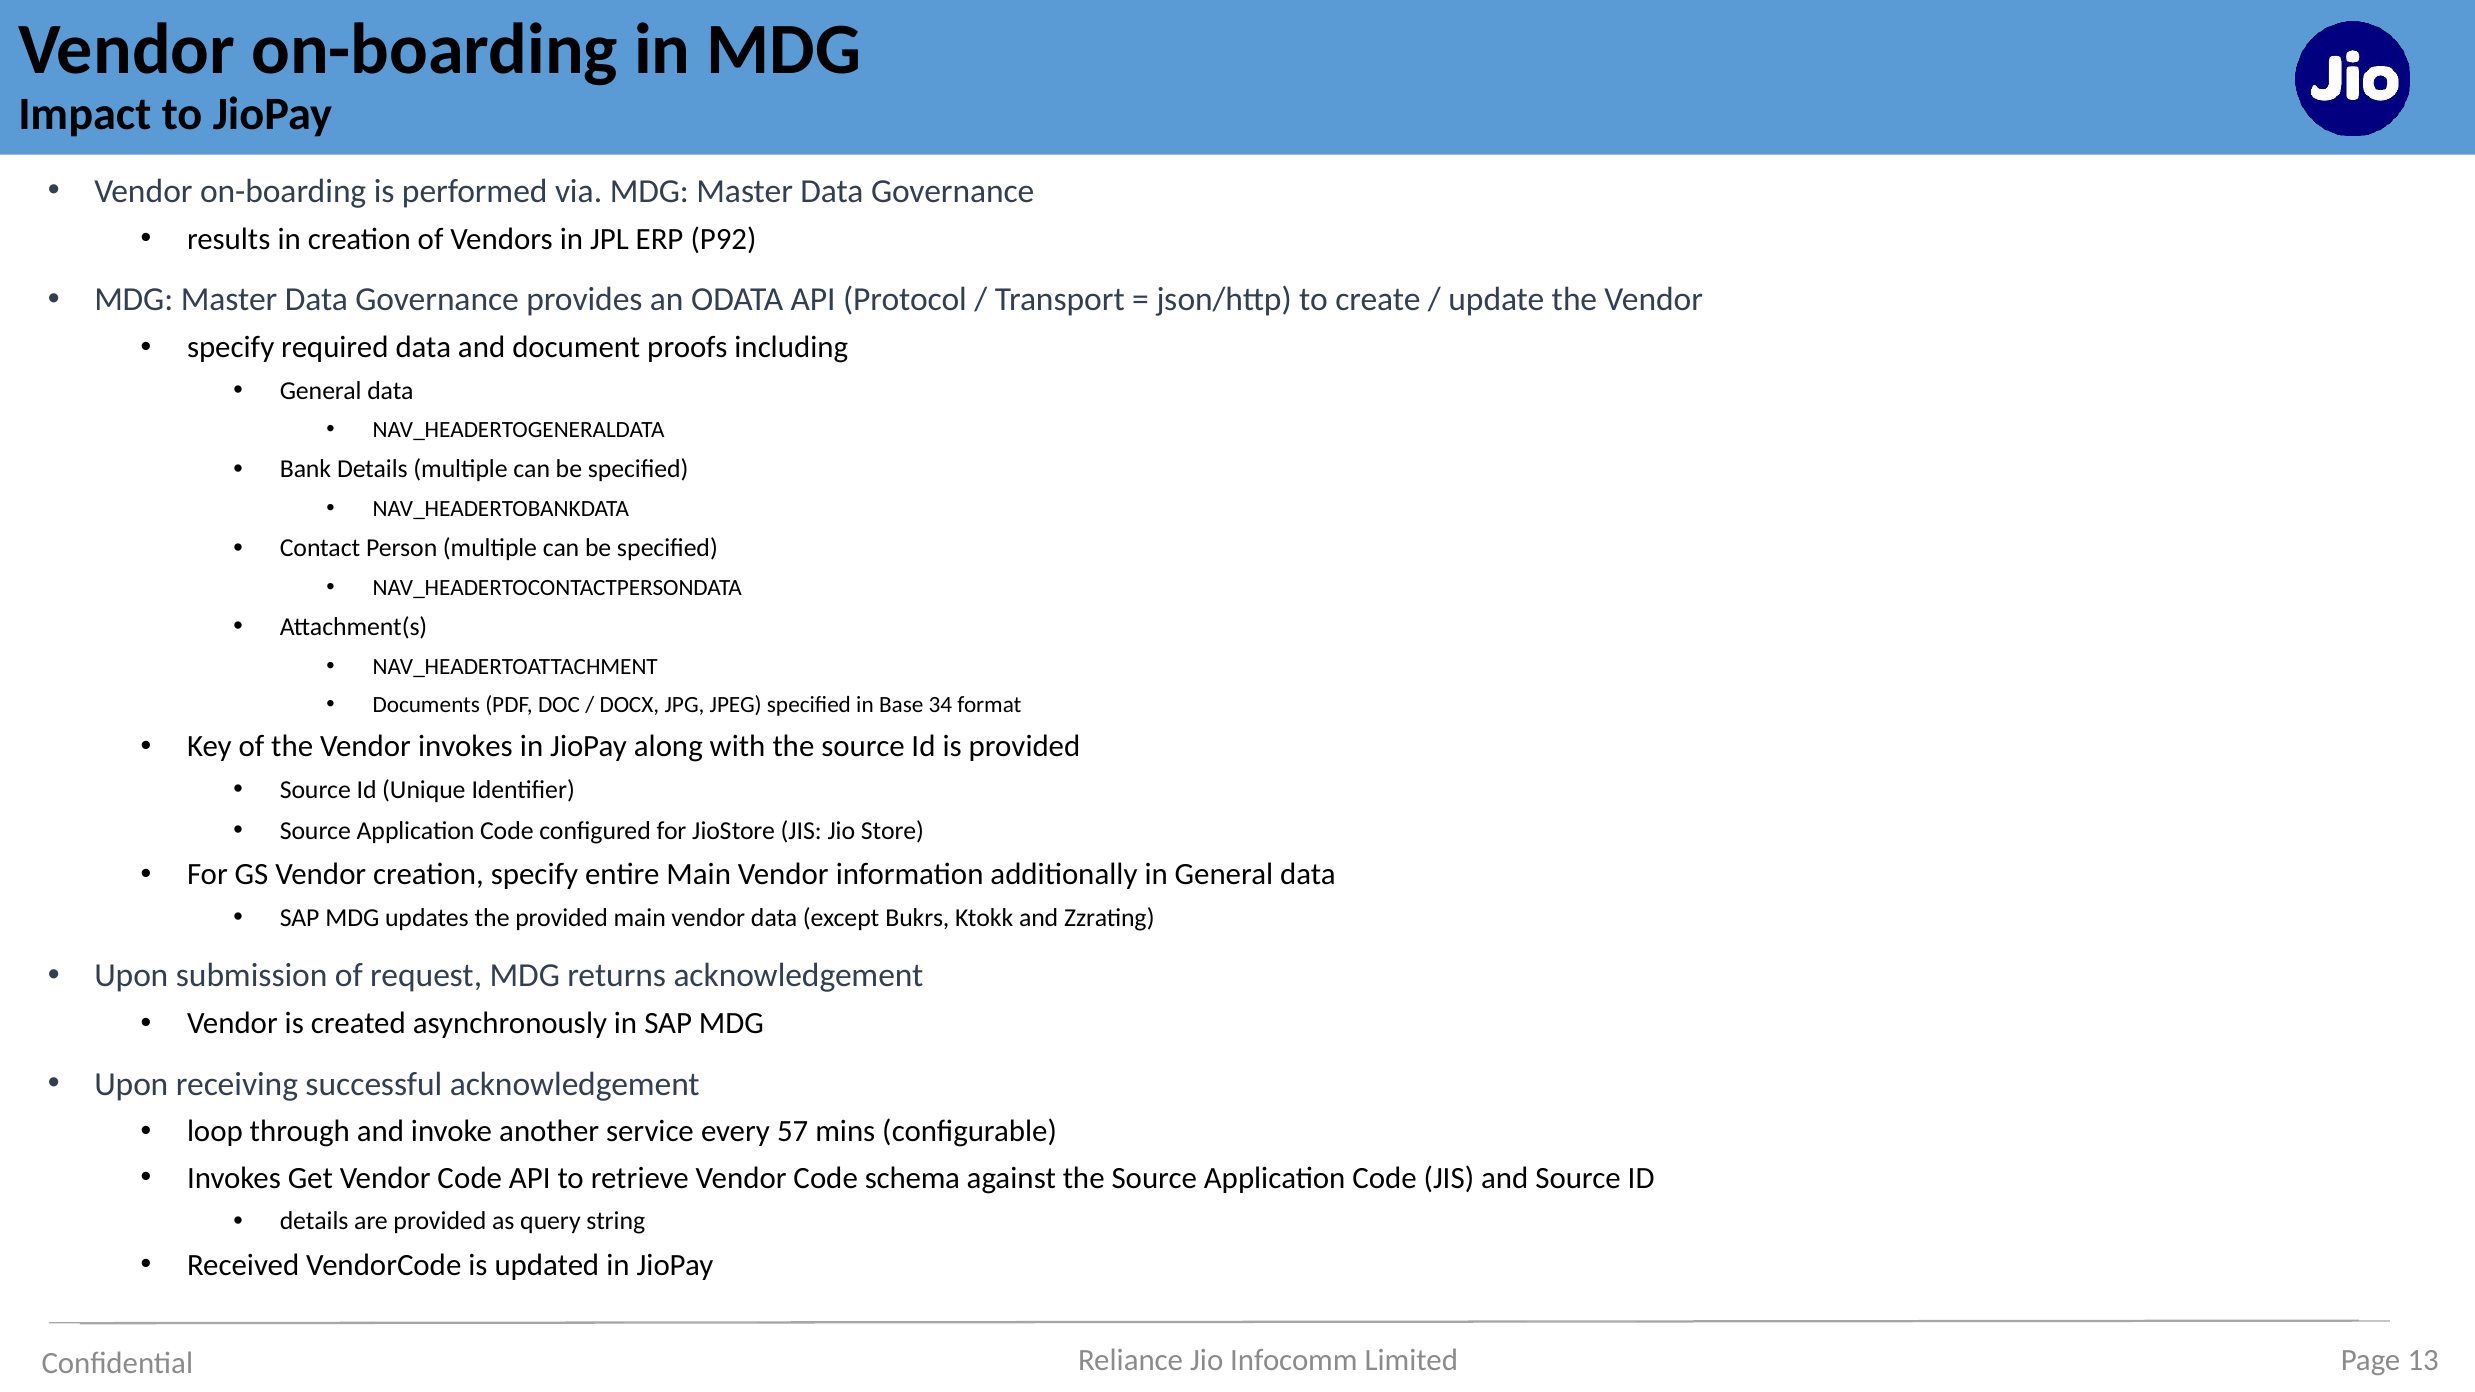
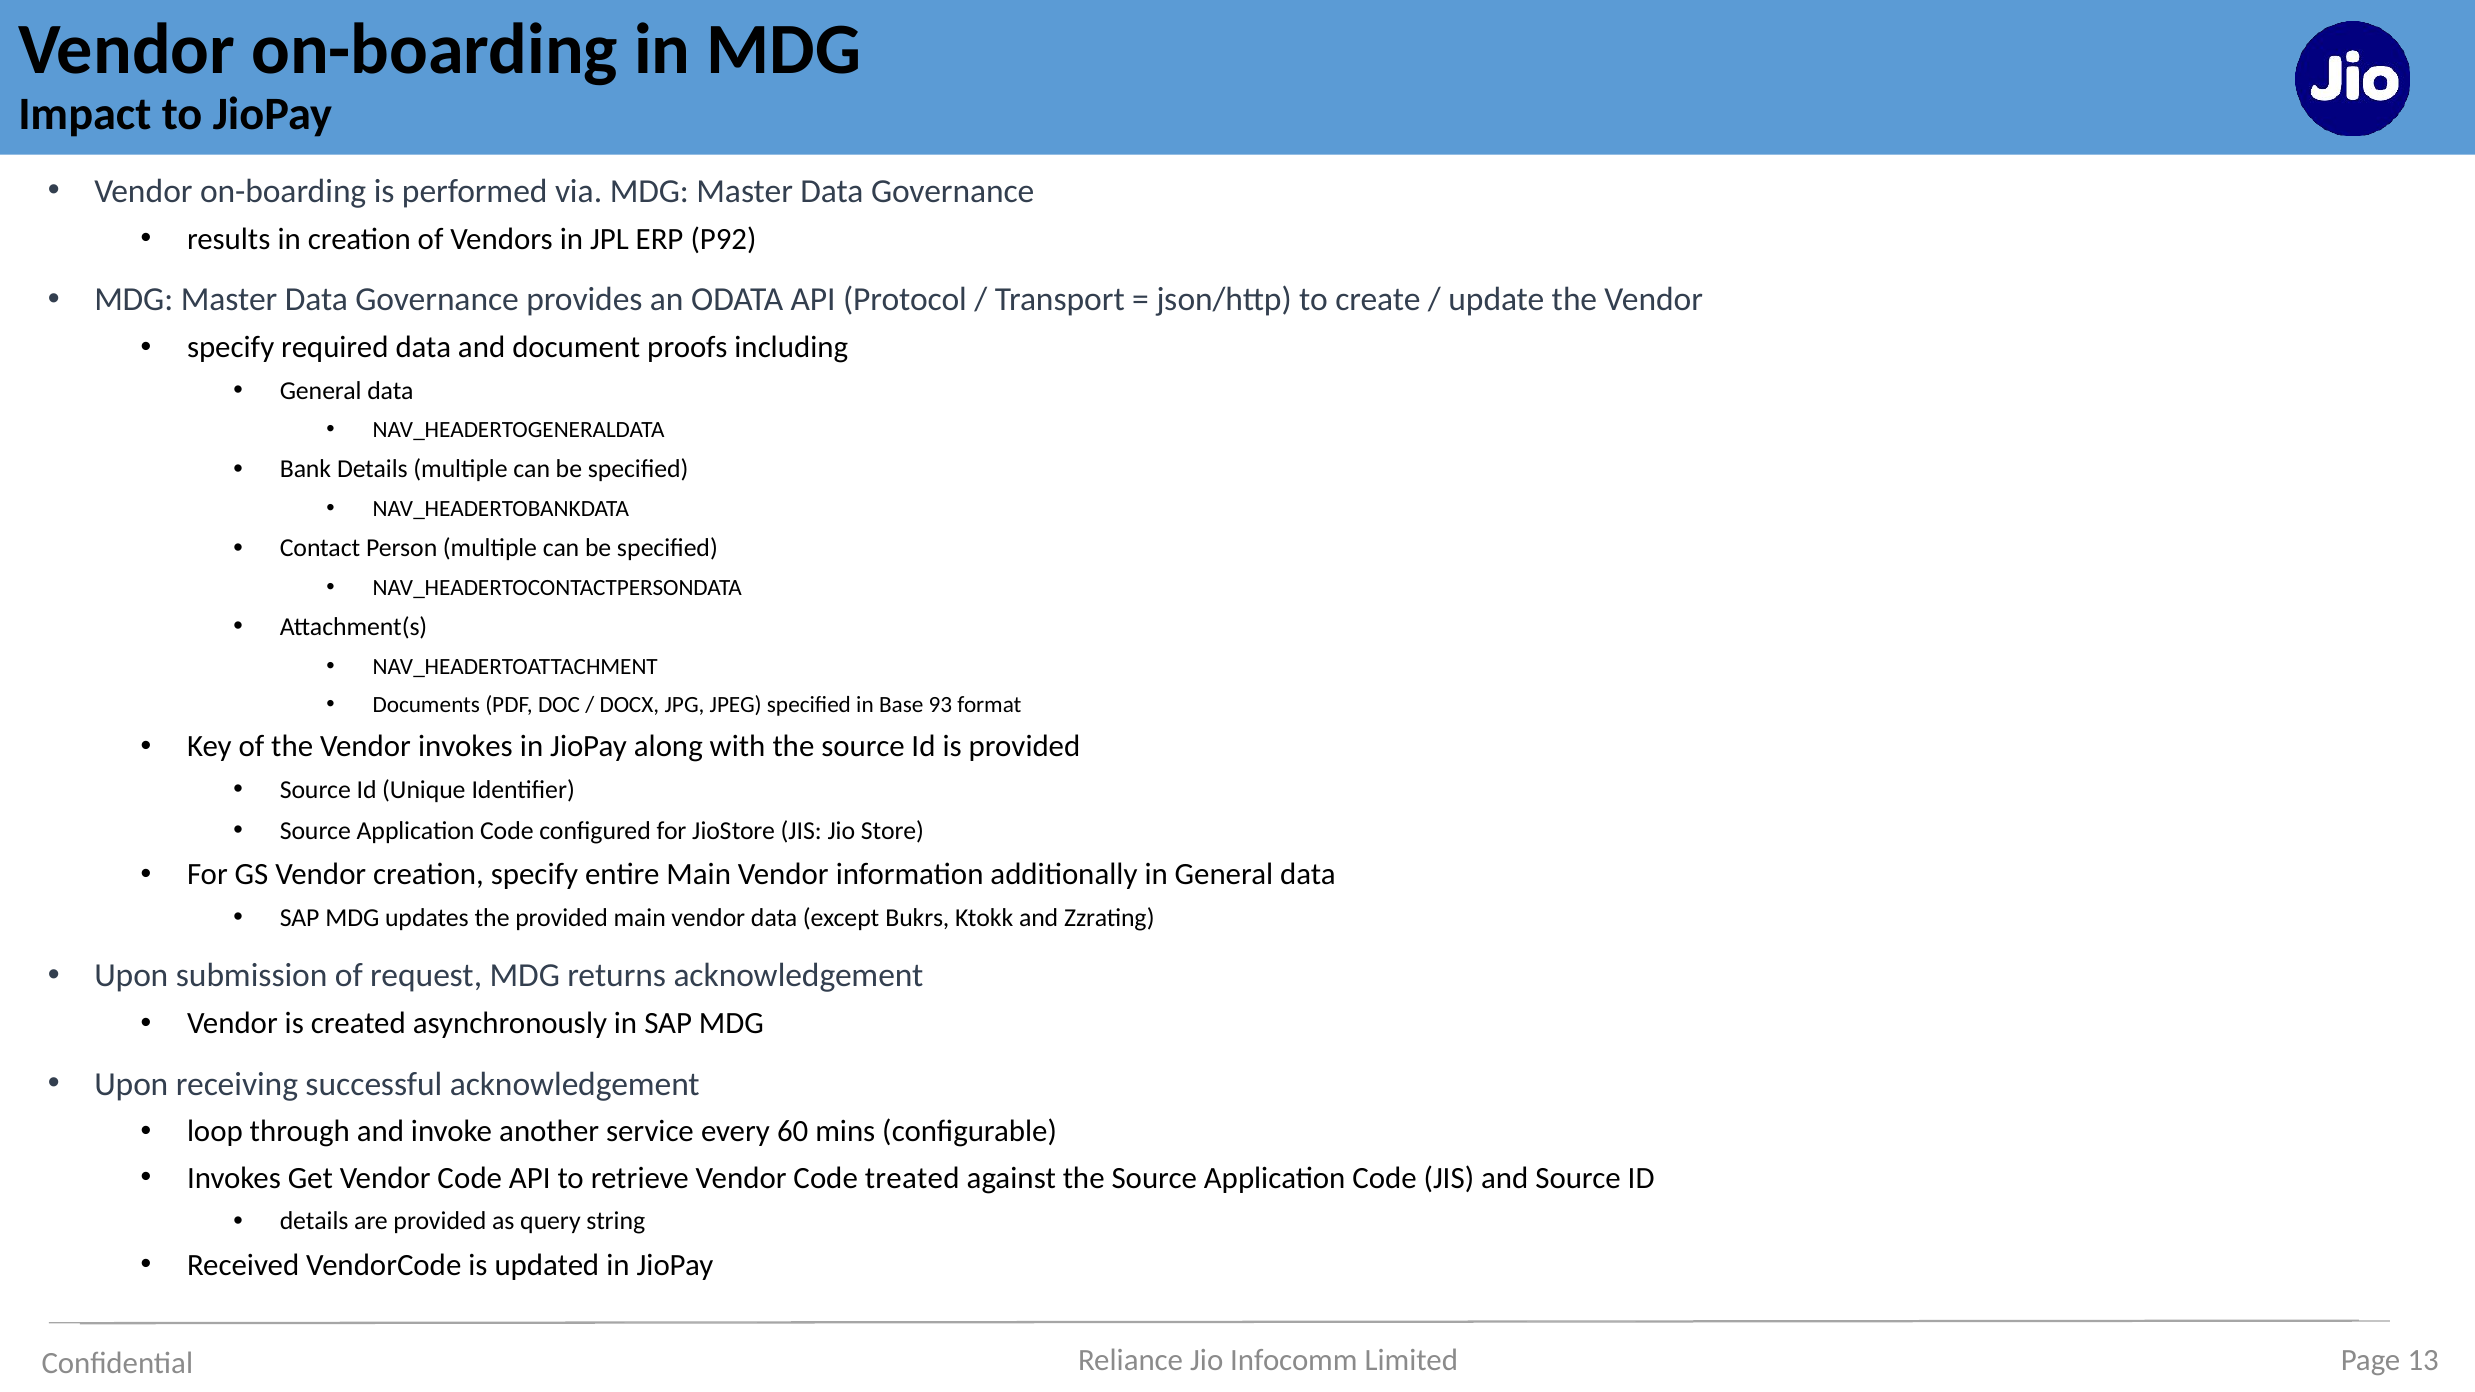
34: 34 -> 93
57: 57 -> 60
schema: schema -> treated
